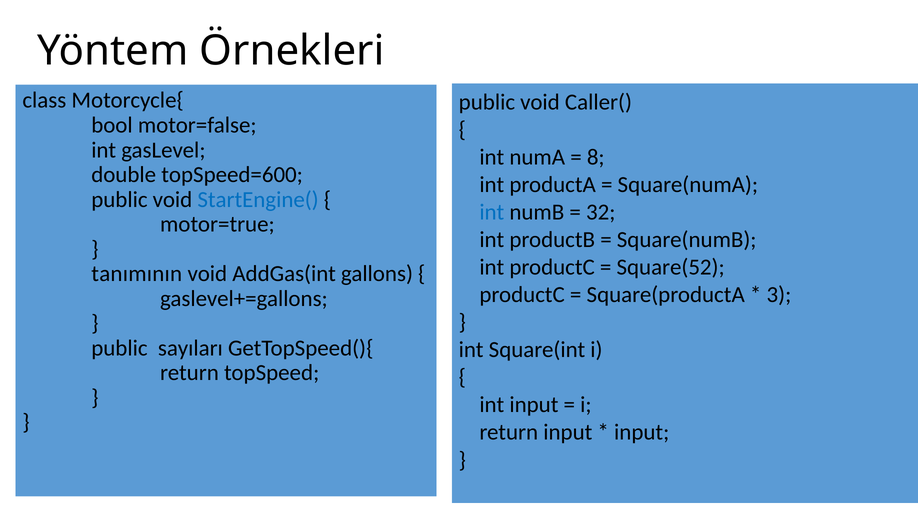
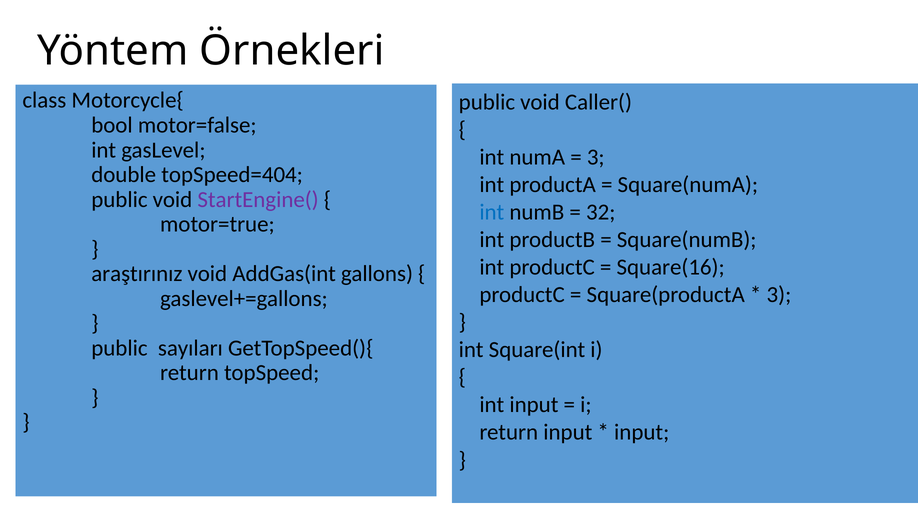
8 at (596, 157): 8 -> 3
topSpeed=600: topSpeed=600 -> topSpeed=404
StartEngine( colour: blue -> purple
Square(52: Square(52 -> Square(16
tanımının: tanımının -> araştırınız
